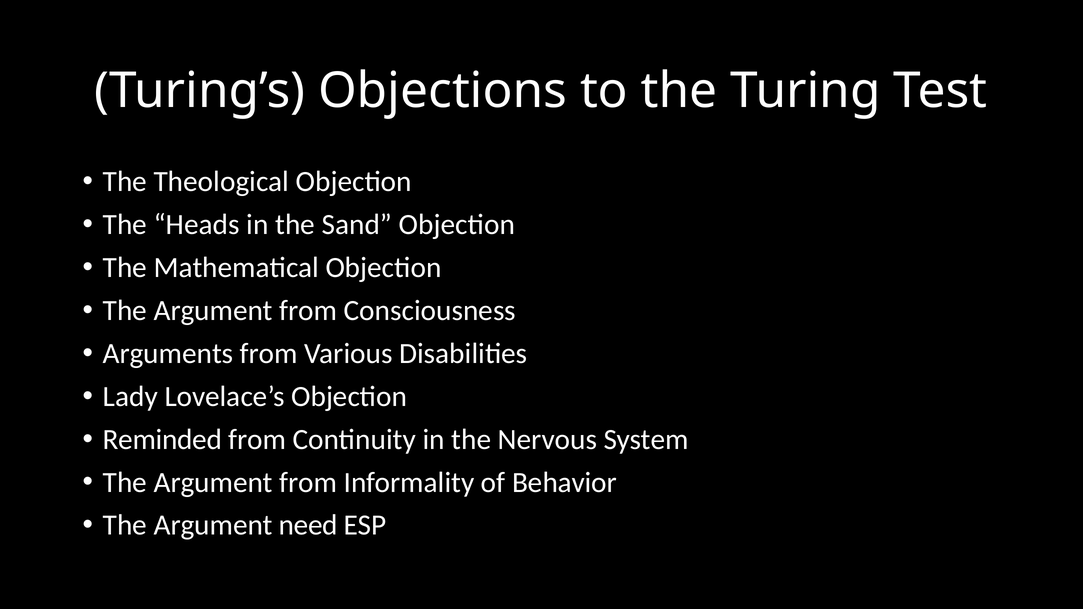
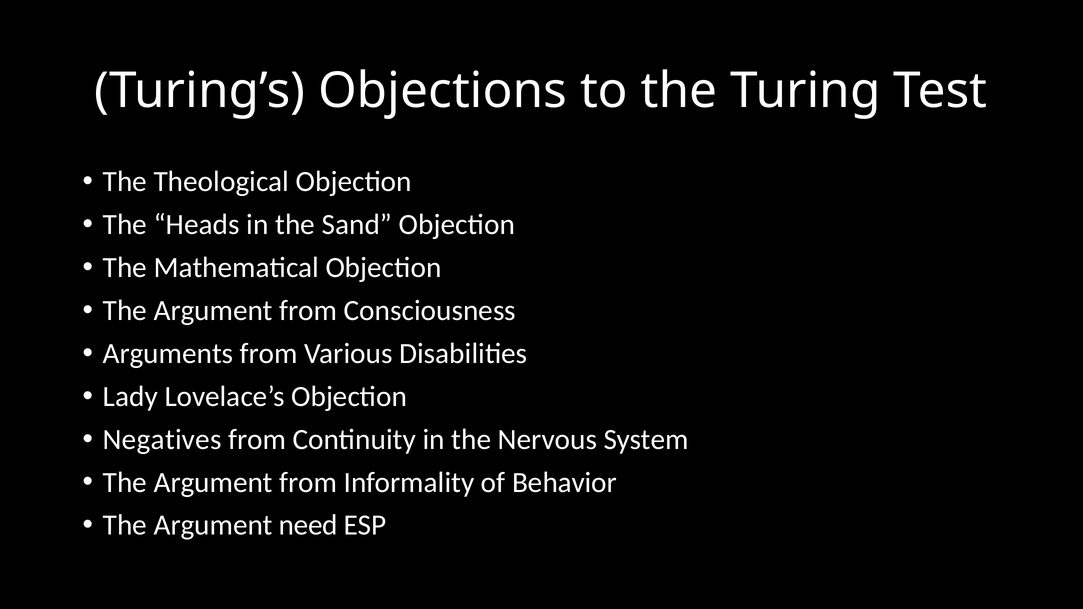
Reminded: Reminded -> Negatives
